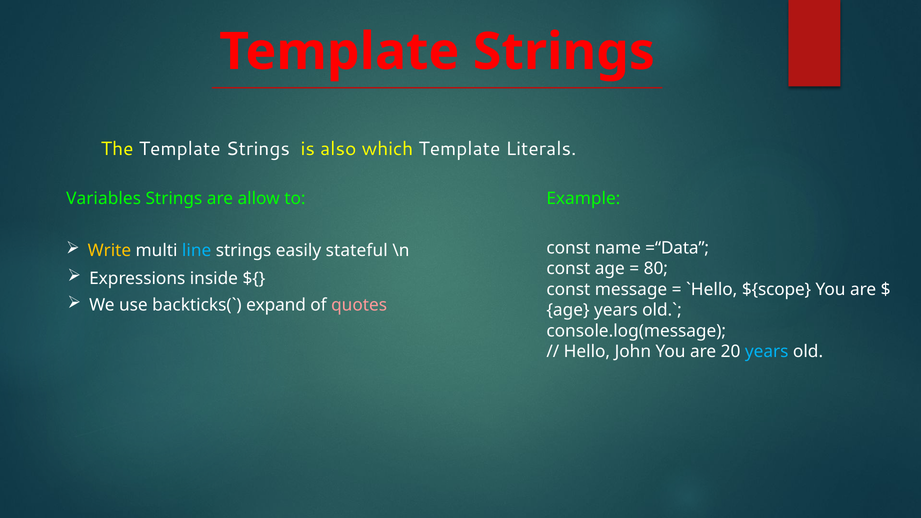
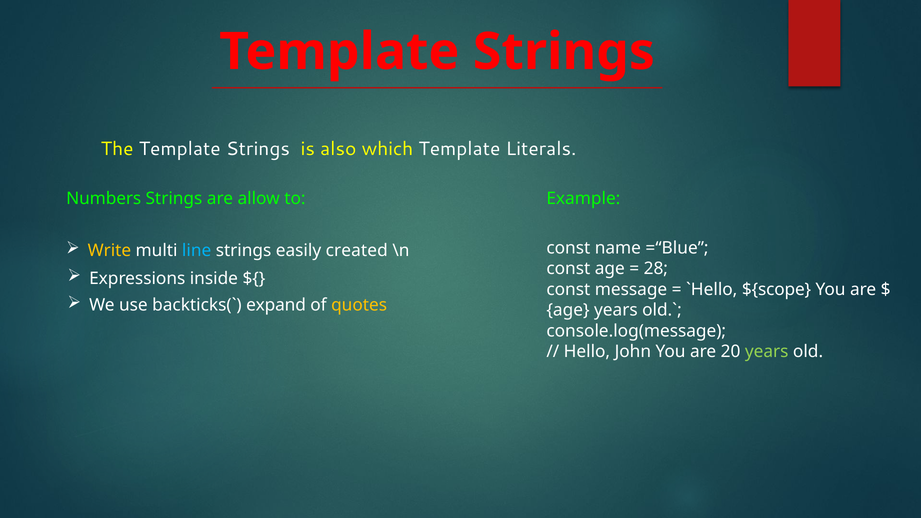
Variables: Variables -> Numbers
stateful: stateful -> created
=“Data: =“Data -> =“Blue
80: 80 -> 28
quotes colour: pink -> yellow
years at (767, 352) colour: light blue -> light green
